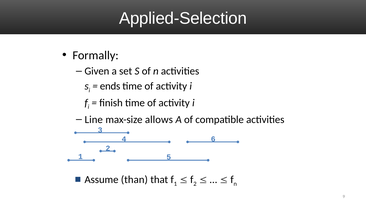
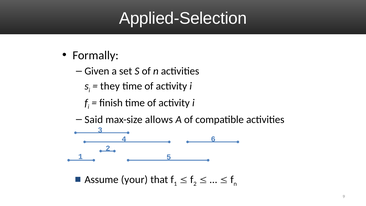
ends: ends -> they
Line: Line -> Said
than: than -> your
